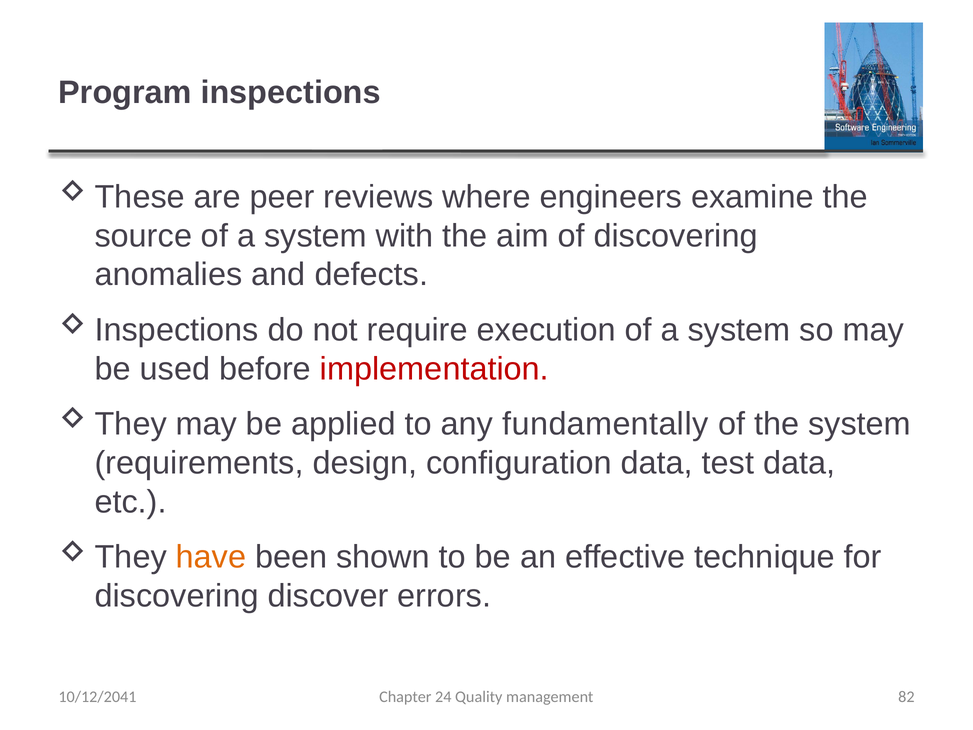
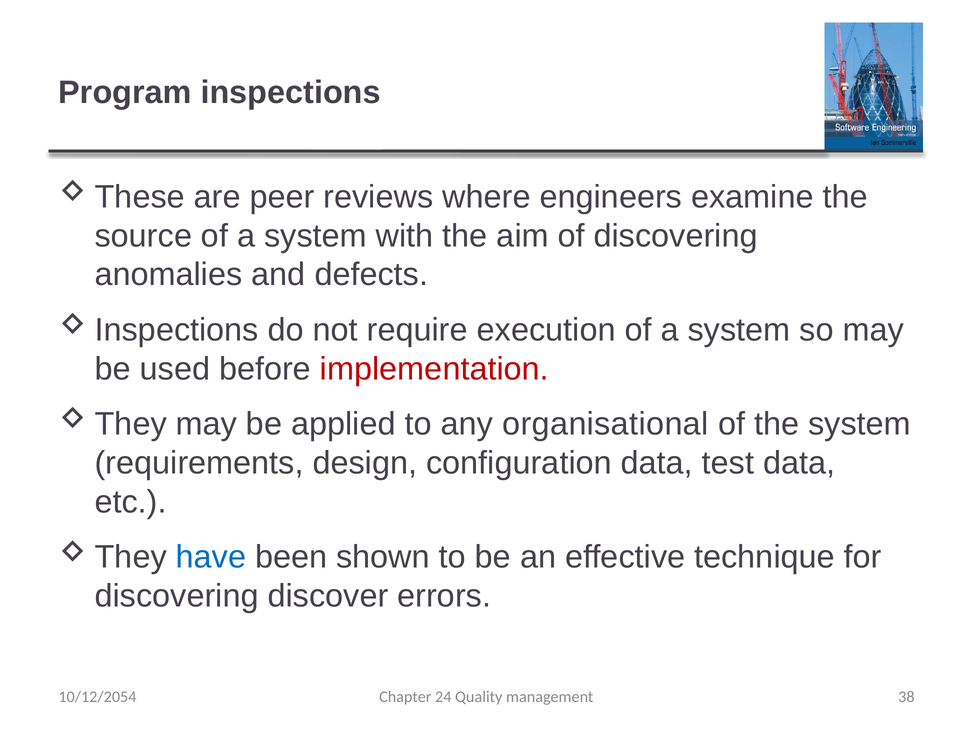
fundamentally: fundamentally -> organisational
have colour: orange -> blue
82: 82 -> 38
10/12/2041: 10/12/2041 -> 10/12/2054
